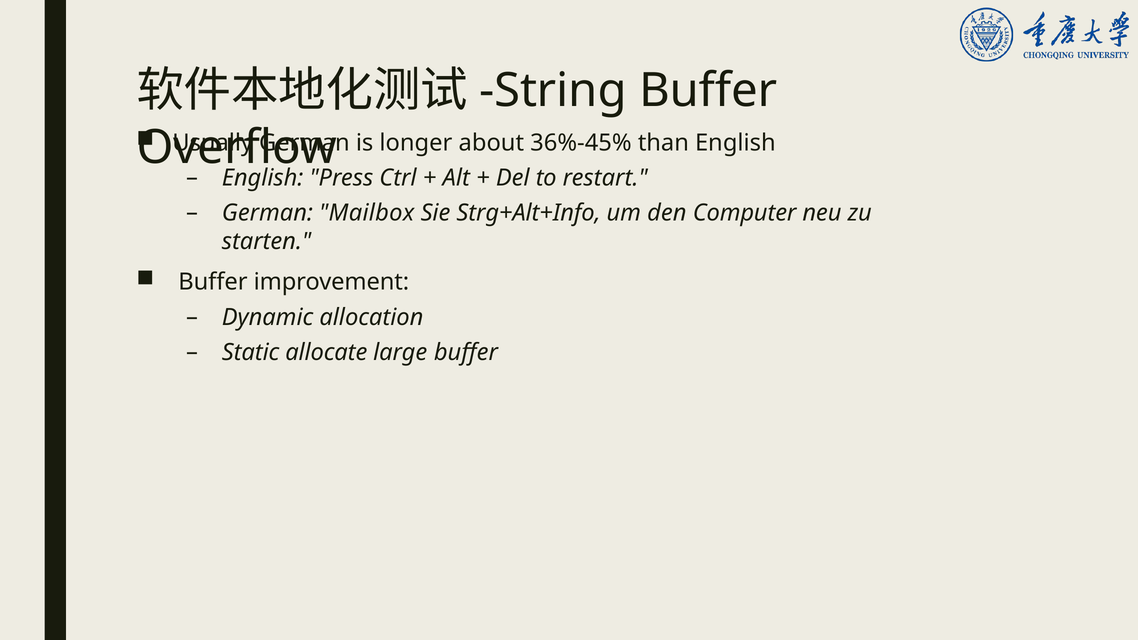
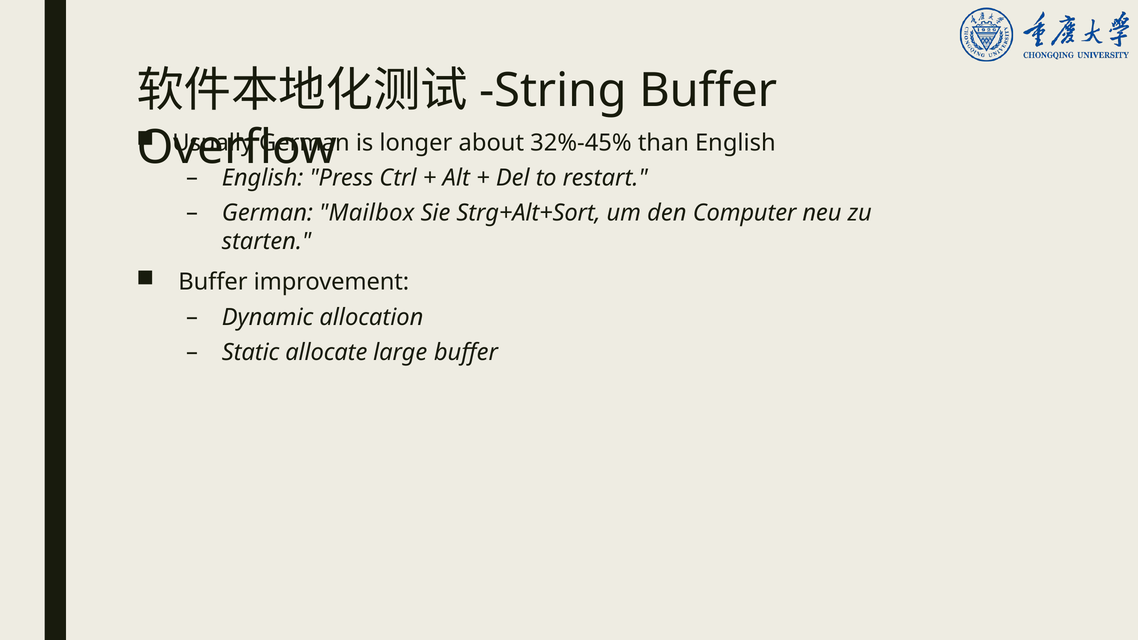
36%-45%: 36%-45% -> 32%-45%
Strg+Alt+Info: Strg+Alt+Info -> Strg+Alt+Sort
